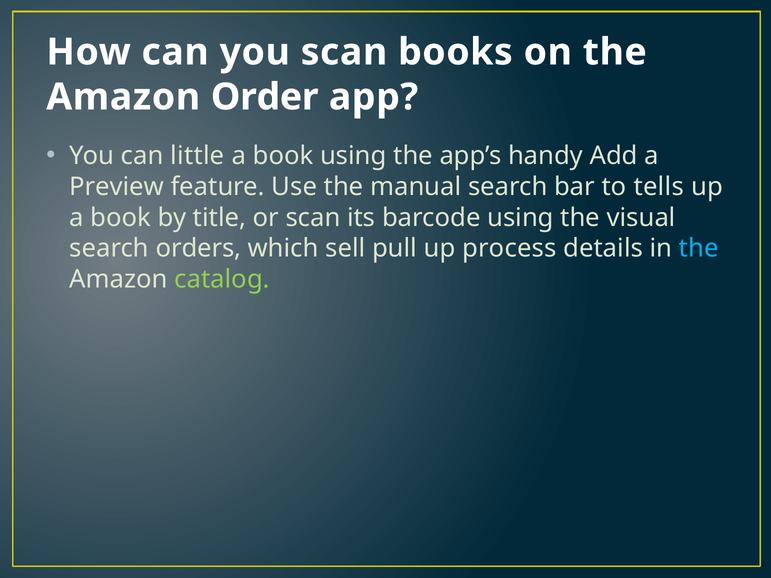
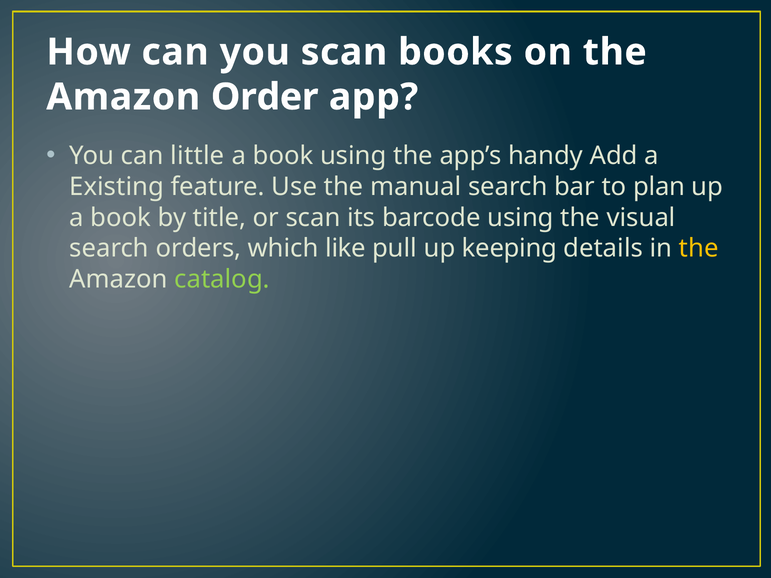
Preview: Preview -> Existing
tells: tells -> plan
sell: sell -> like
process: process -> keeping
the at (699, 249) colour: light blue -> yellow
